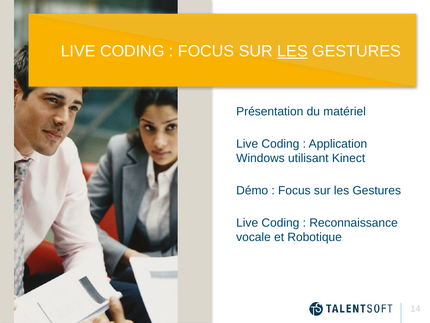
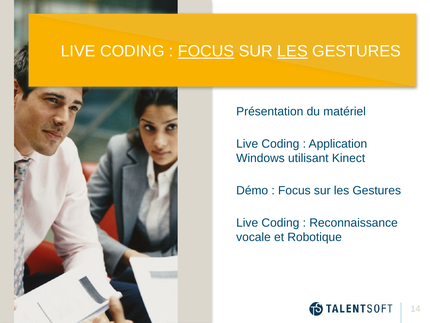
FOCUS at (206, 51) underline: none -> present
